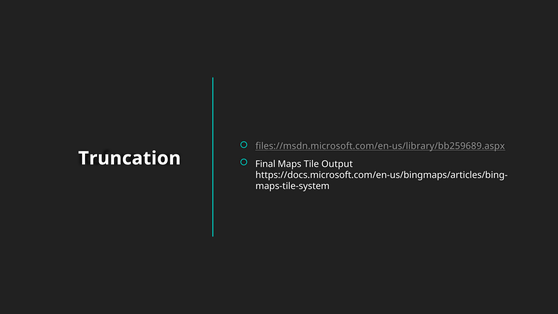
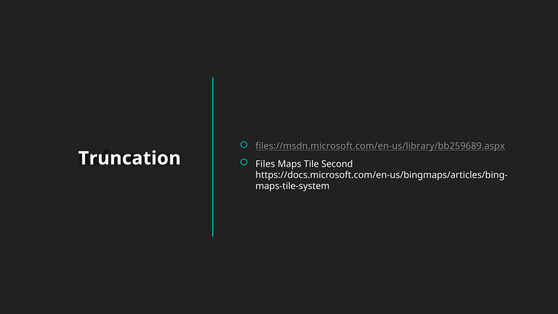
Final: Final -> Files
Output: Output -> Second
